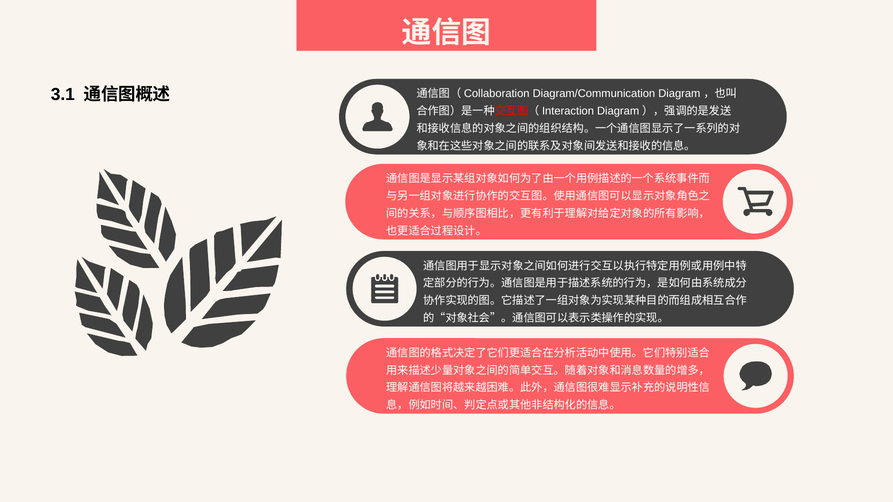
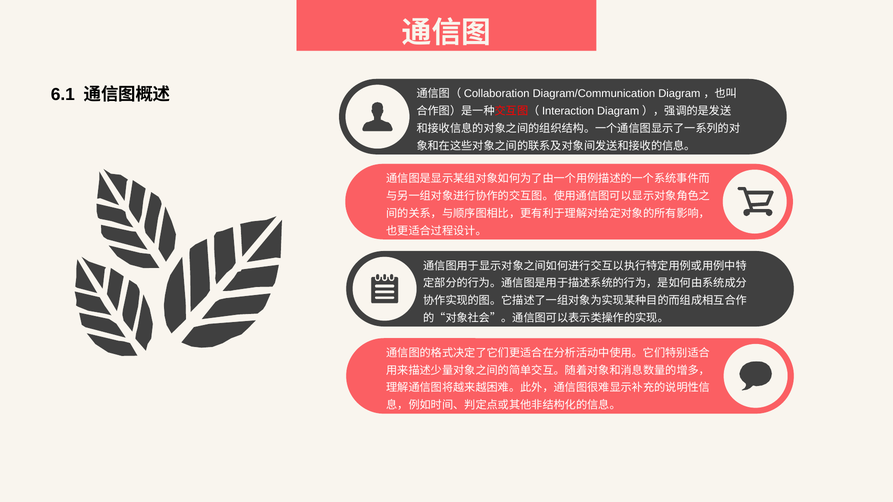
3.1: 3.1 -> 6.1
